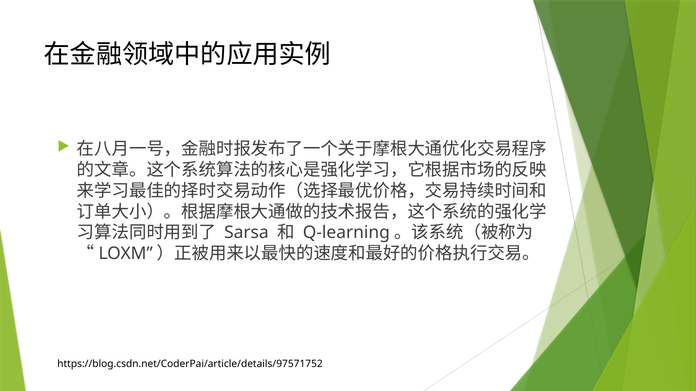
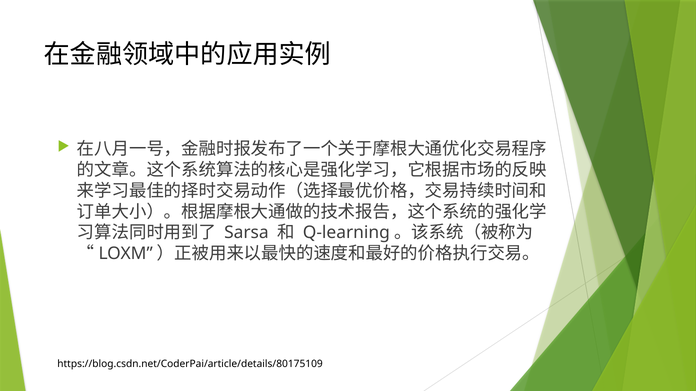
https://blog.csdn.net/CoderPai/article/details/97571752: https://blog.csdn.net/CoderPai/article/details/97571752 -> https://blog.csdn.net/CoderPai/article/details/80175109
